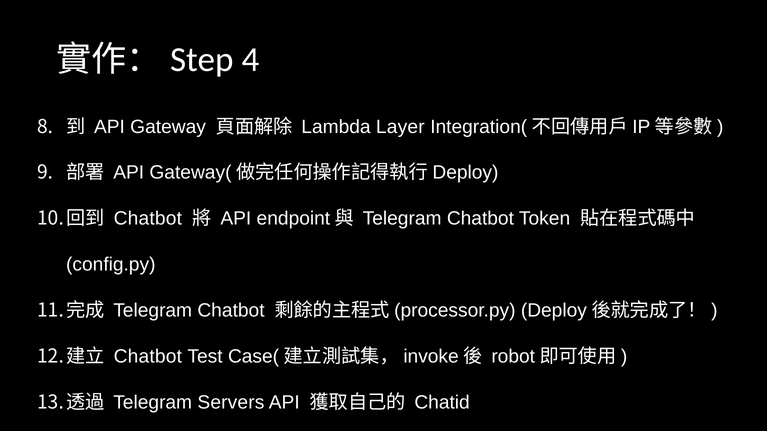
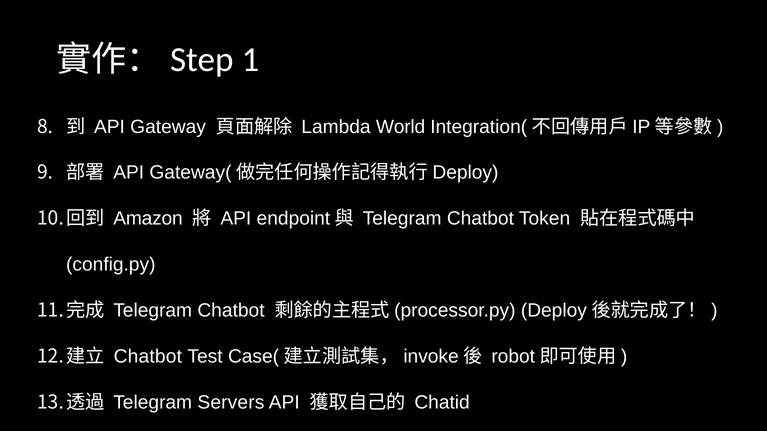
4: 4 -> 1
Layer: Layer -> World
Chatbot at (148, 219): Chatbot -> Amazon
